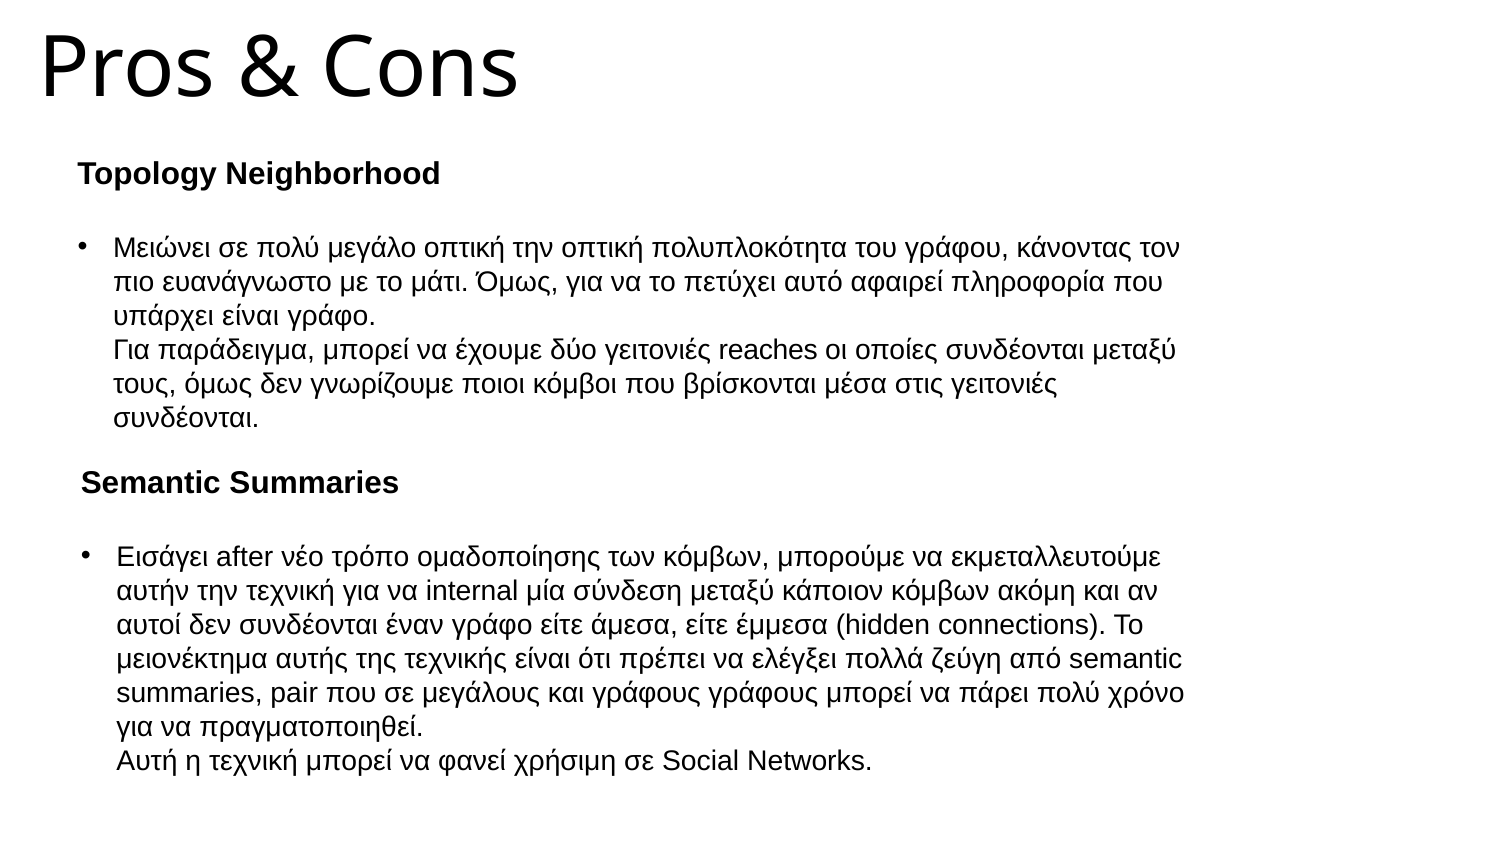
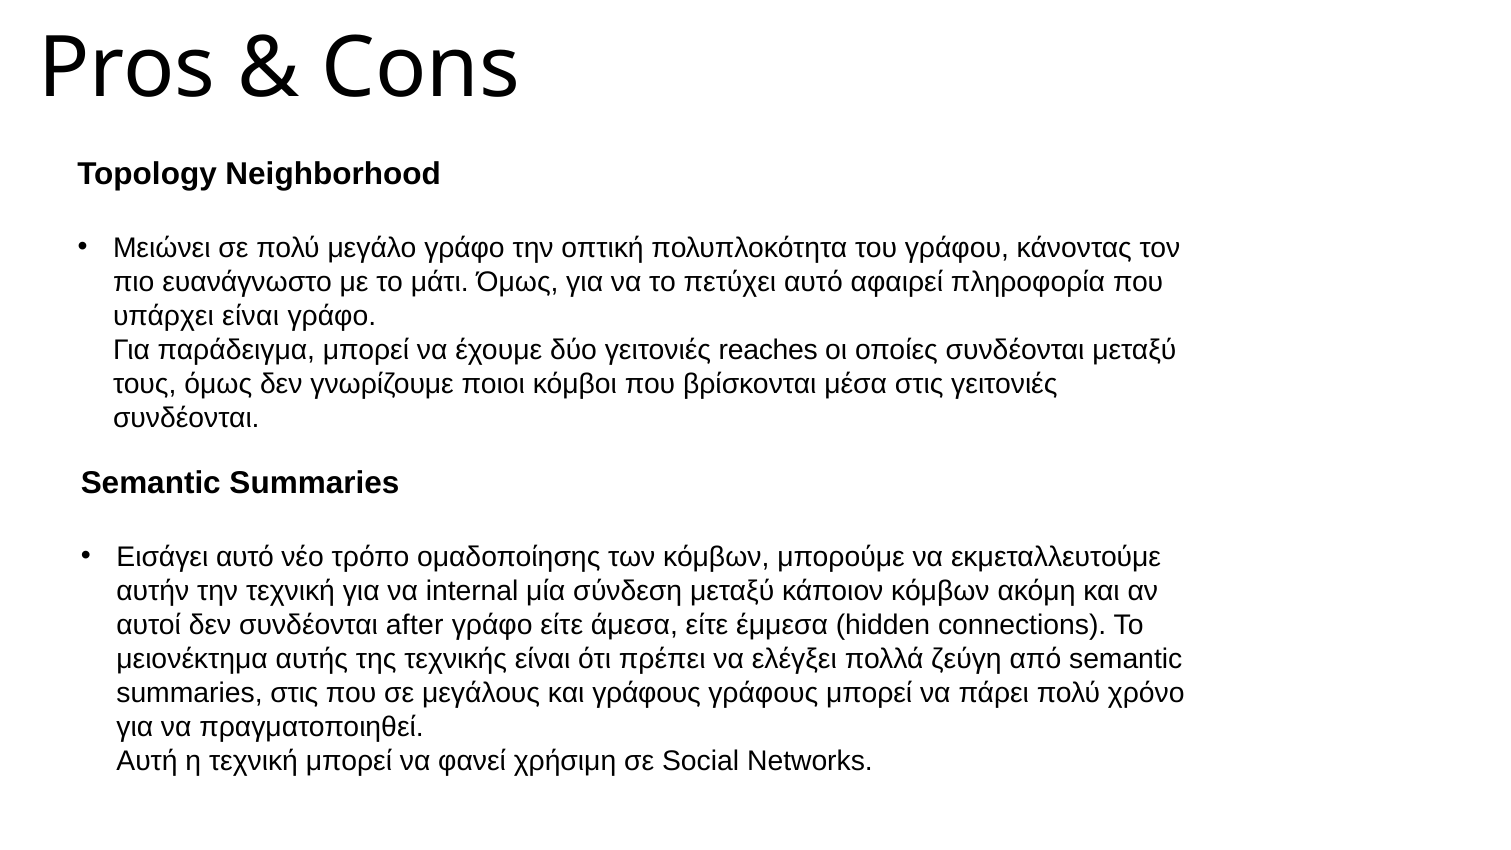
μεγάλο οπτική: οπτική -> γράφο
Εισάγει after: after -> αυτό
έναν: έναν -> after
summaries pair: pair -> στις
